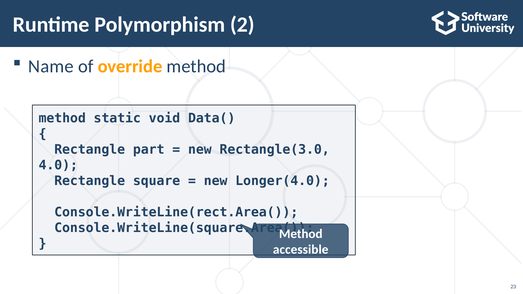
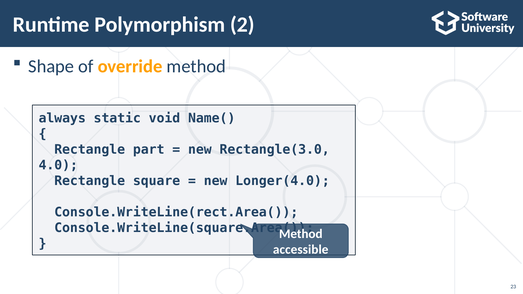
Name: Name -> Shape
method at (62, 118): method -> always
Data(: Data( -> Name(
